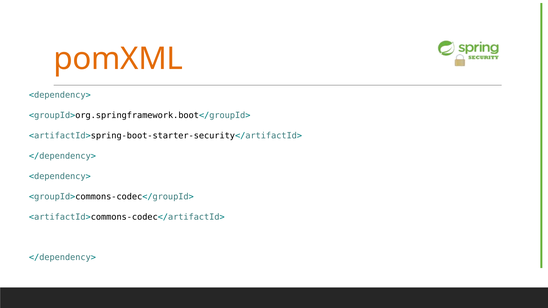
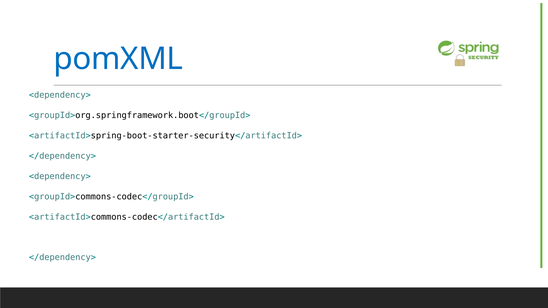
pomXML colour: orange -> blue
